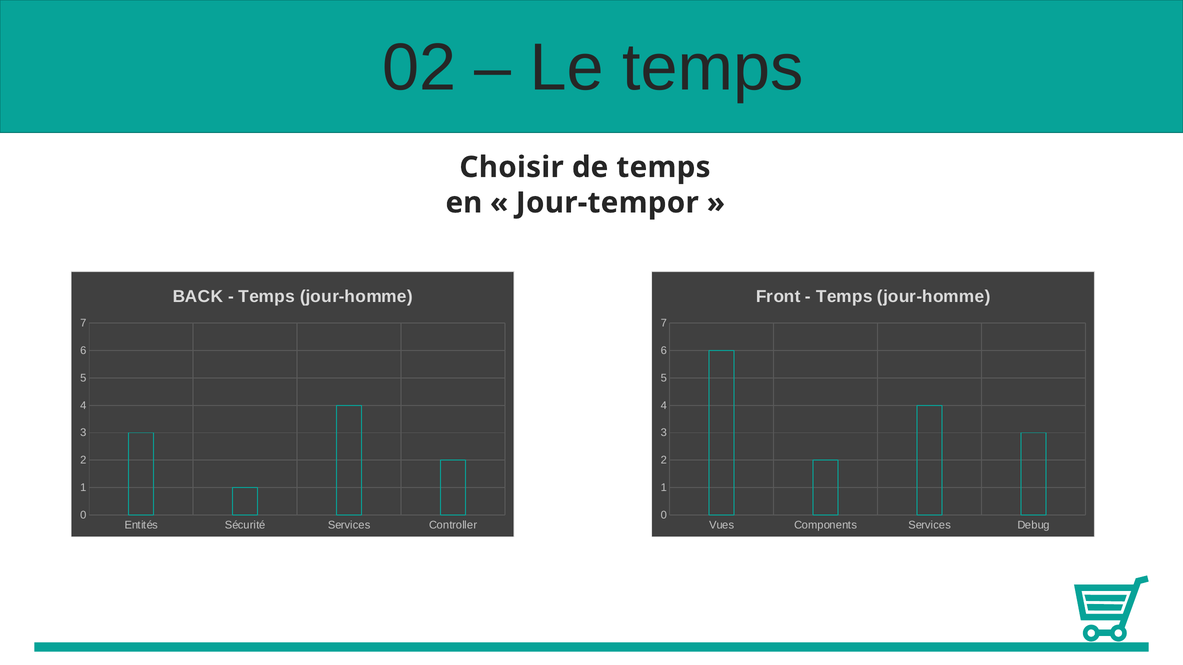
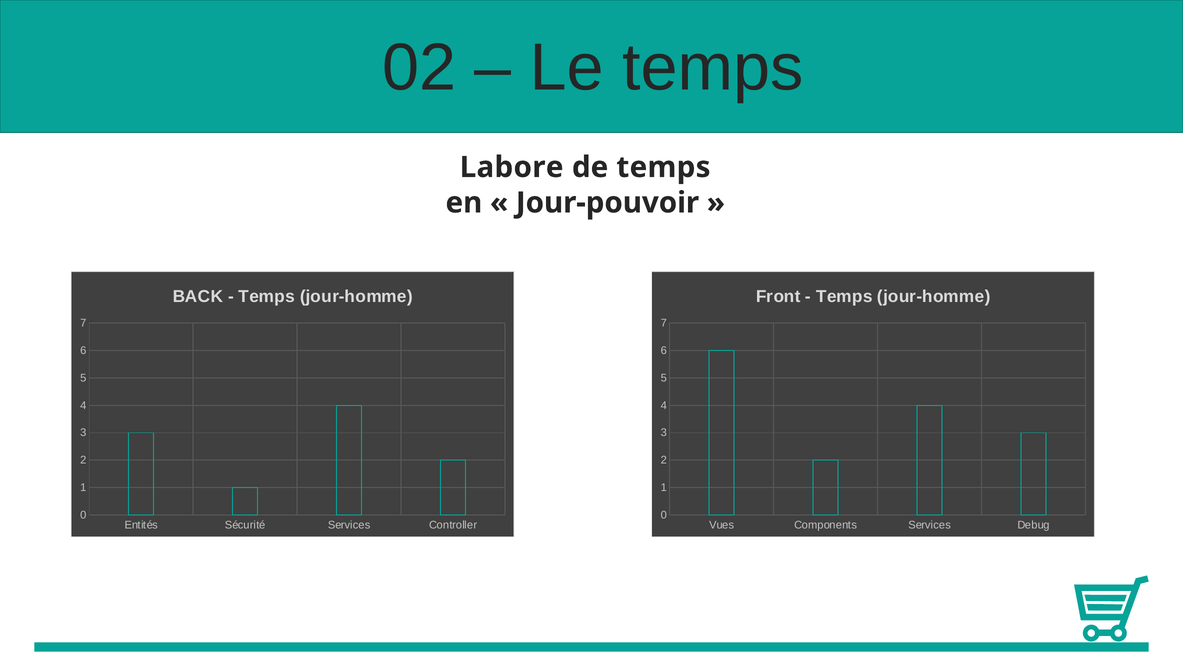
Choisir: Choisir -> Labore
Jour-tempor: Jour-tempor -> Jour-pouvoir
